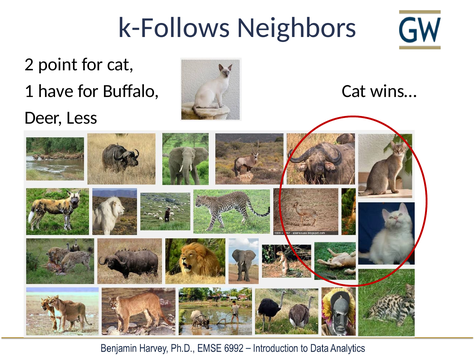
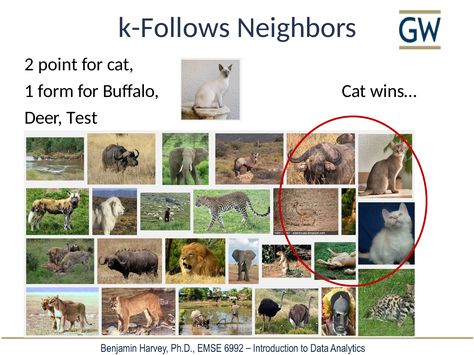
have: have -> form
Less: Less -> Test
